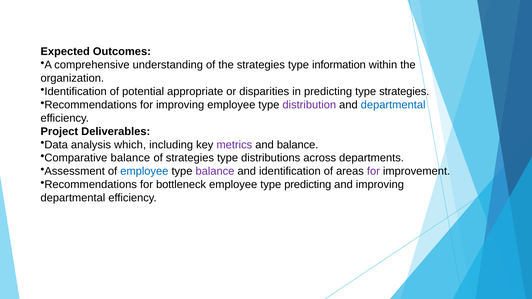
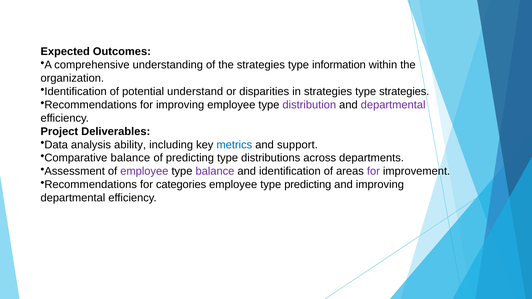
appropriate: appropriate -> understand
in predicting: predicting -> strategies
departmental at (393, 105) colour: blue -> purple
which: which -> ability
metrics colour: purple -> blue
and balance: balance -> support
of strategies: strategies -> predicting
employee at (144, 171) colour: blue -> purple
bottleneck: bottleneck -> categories
